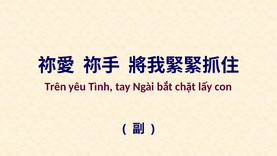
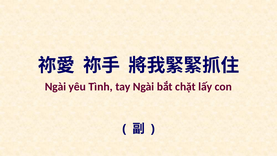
Trên at (56, 87): Trên -> Ngài
